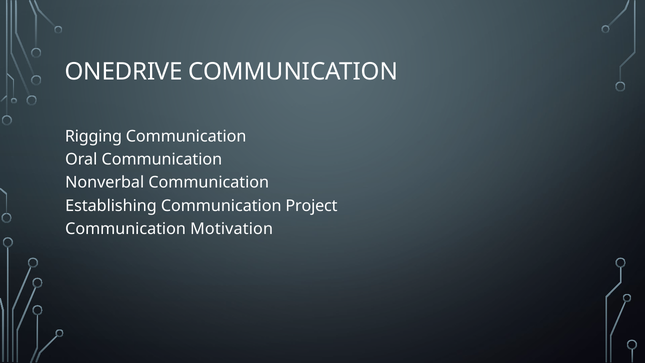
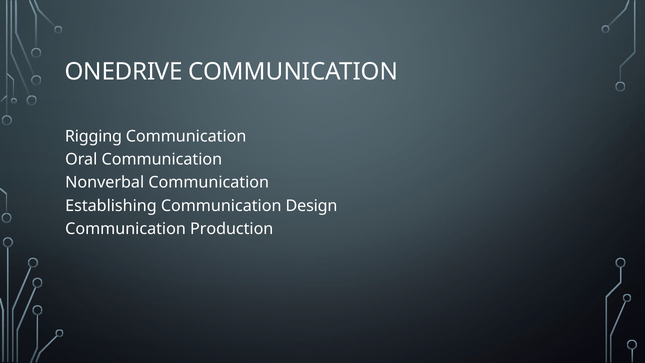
Project: Project -> Design
Motivation: Motivation -> Production
